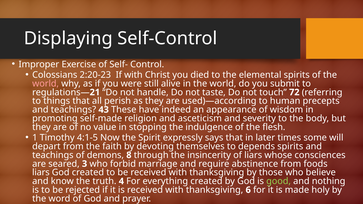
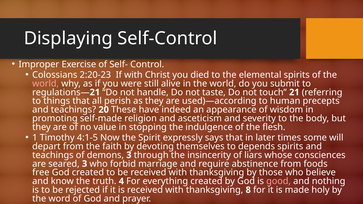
touch 72: 72 -> 21
43: 43 -> 20
demons 8: 8 -> 3
liars at (41, 173): liars -> free
good colour: light green -> pink
6: 6 -> 8
